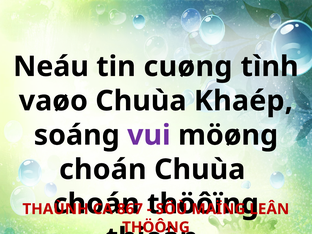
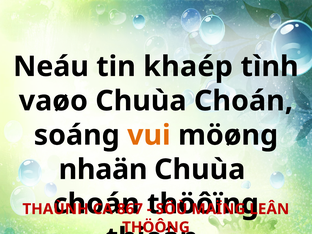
cuøng: cuøng -> khaép
Khaép at (243, 101): Khaép -> Choán
vui colour: purple -> orange
choán at (103, 170): choán -> nhaän
